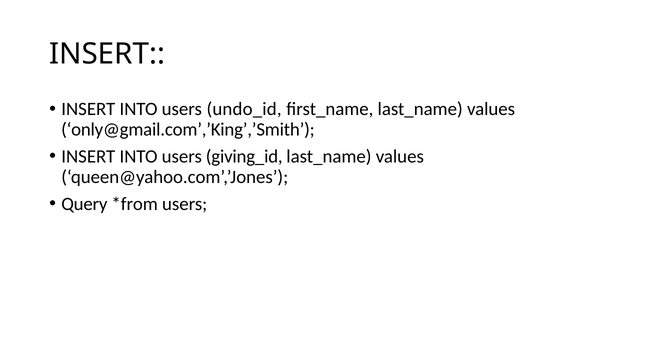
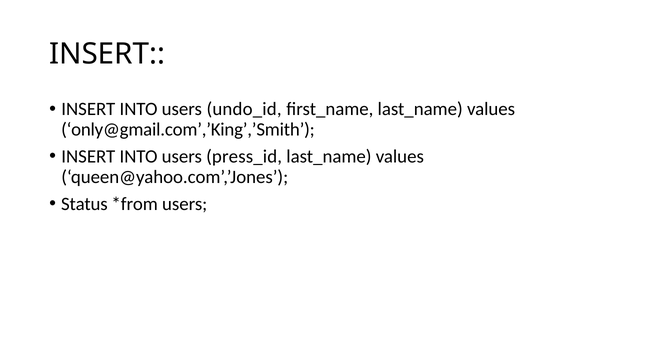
giving_id: giving_id -> press_id
Query: Query -> Status
